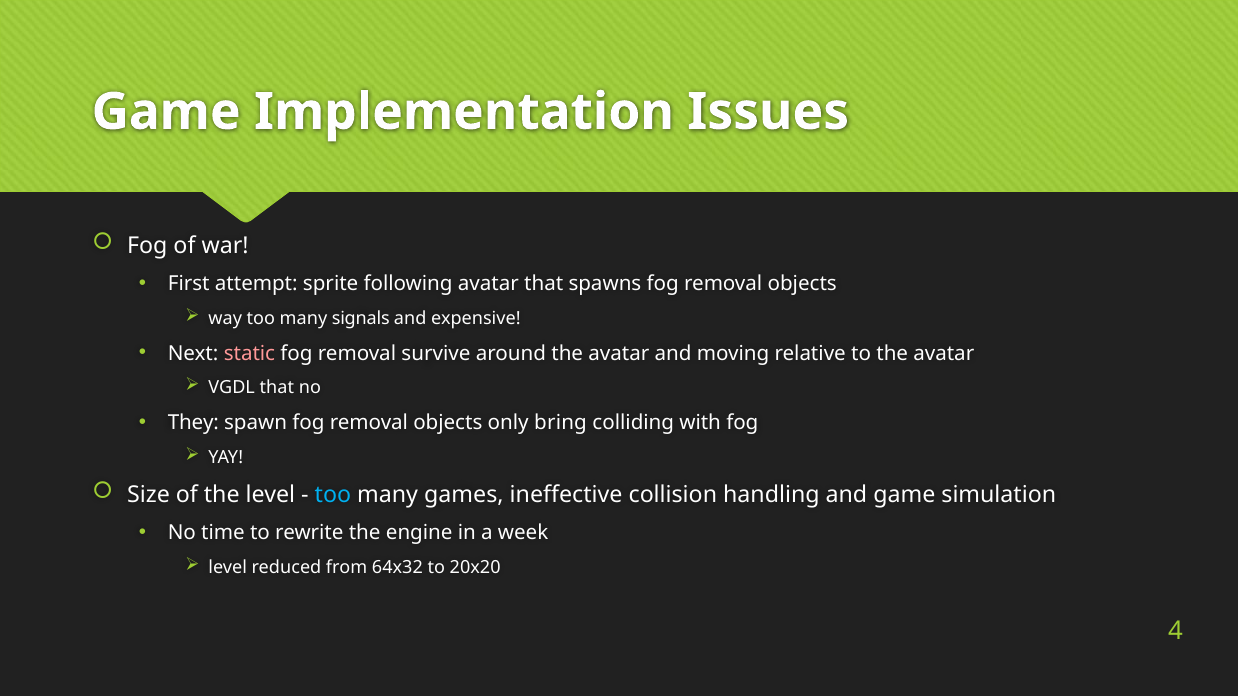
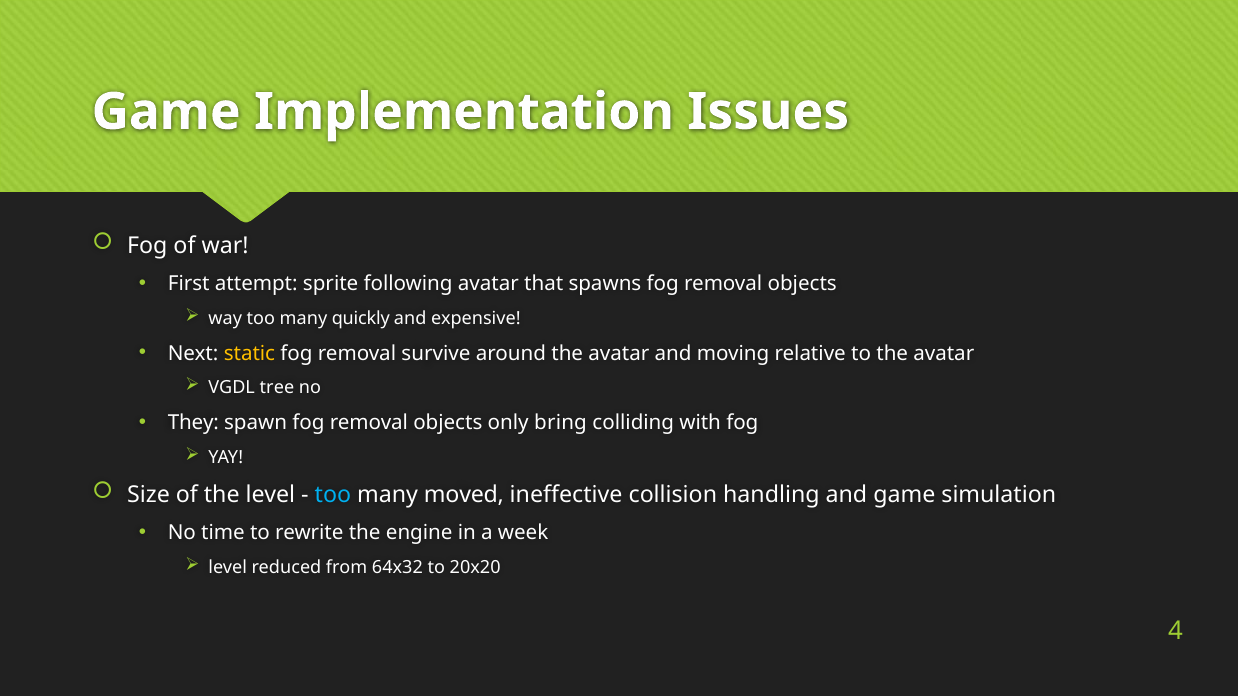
signals: signals -> quickly
static colour: pink -> yellow
VGDL that: that -> tree
games: games -> moved
